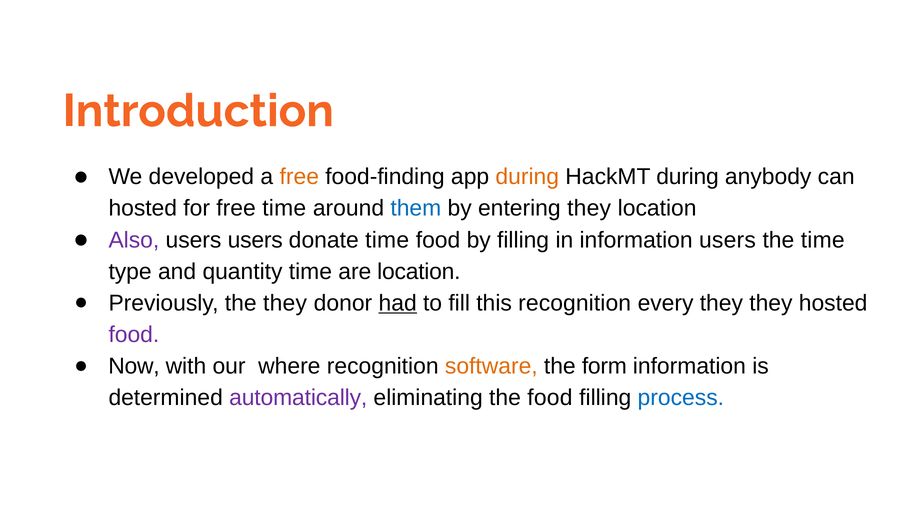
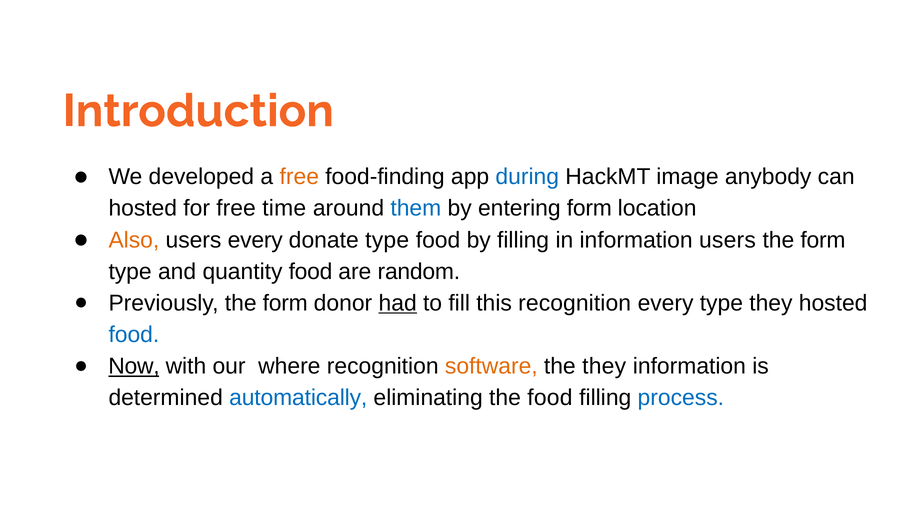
during at (527, 177) colour: orange -> blue
HackMT during: during -> image
entering they: they -> form
Also colour: purple -> orange
users users: users -> every
donate time: time -> type
time at (823, 240): time -> form
quantity time: time -> food
are location: location -> random
Previously the they: they -> form
every they: they -> type
food at (134, 334) colour: purple -> blue
Now underline: none -> present
the form: form -> they
automatically colour: purple -> blue
